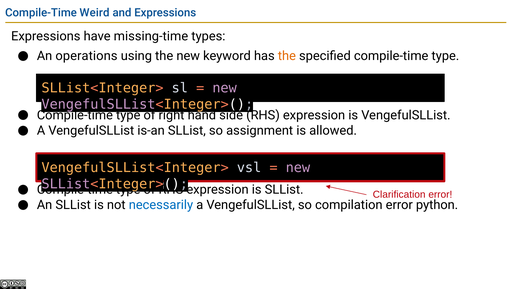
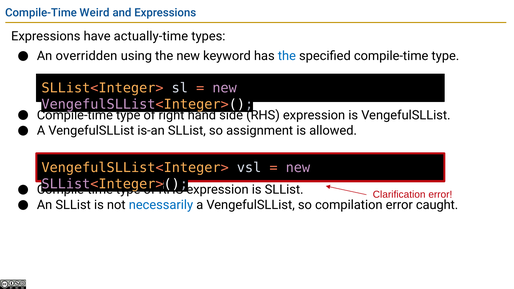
missing-time: missing-time -> actually-time
operations: operations -> overridden
the at (287, 56) colour: orange -> blue
python: python -> caught
